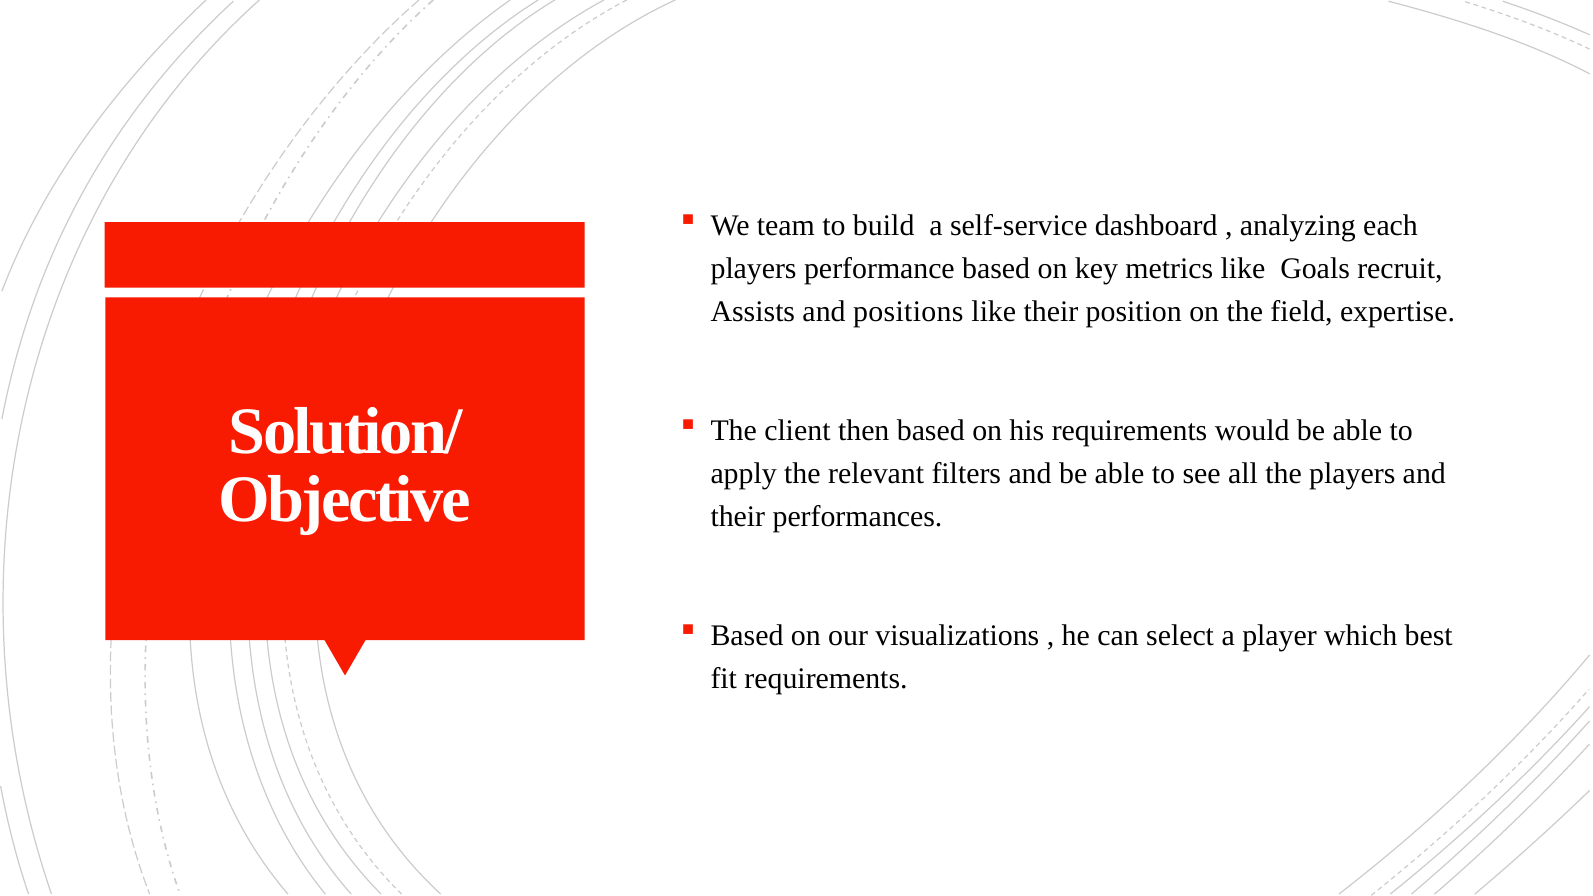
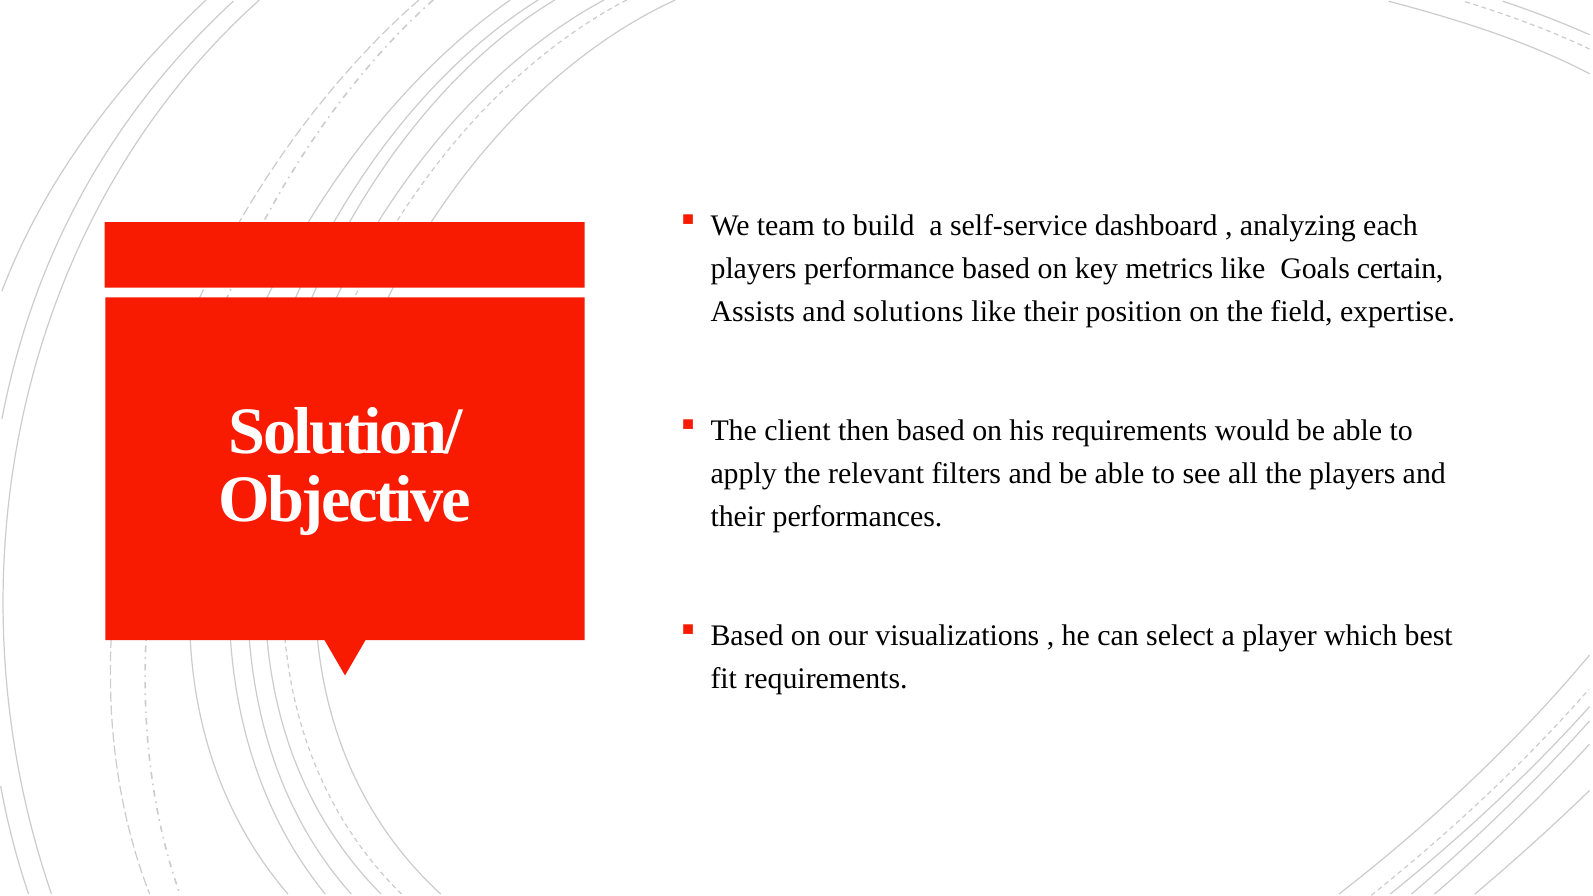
recruit: recruit -> certain
positions: positions -> solutions
